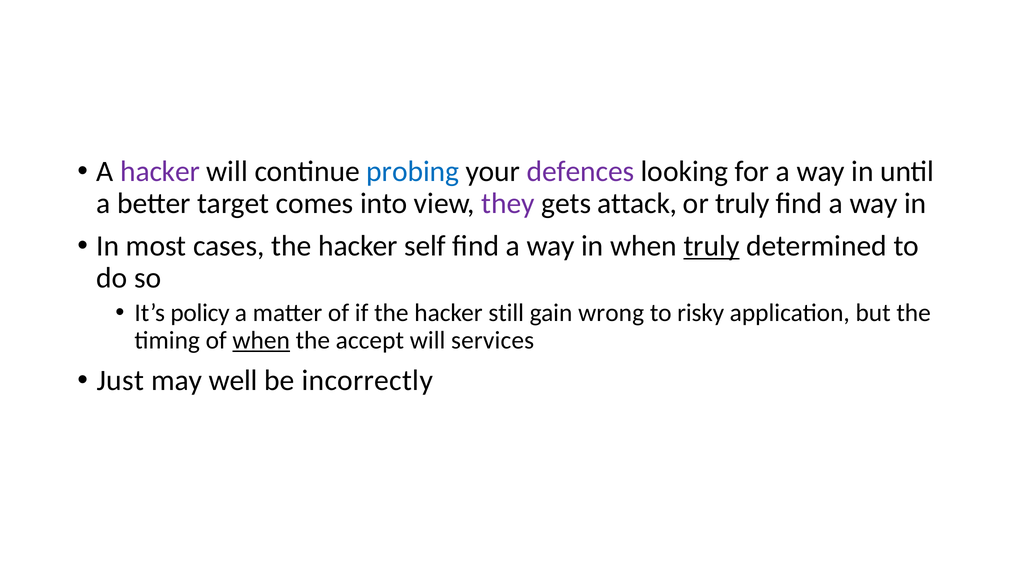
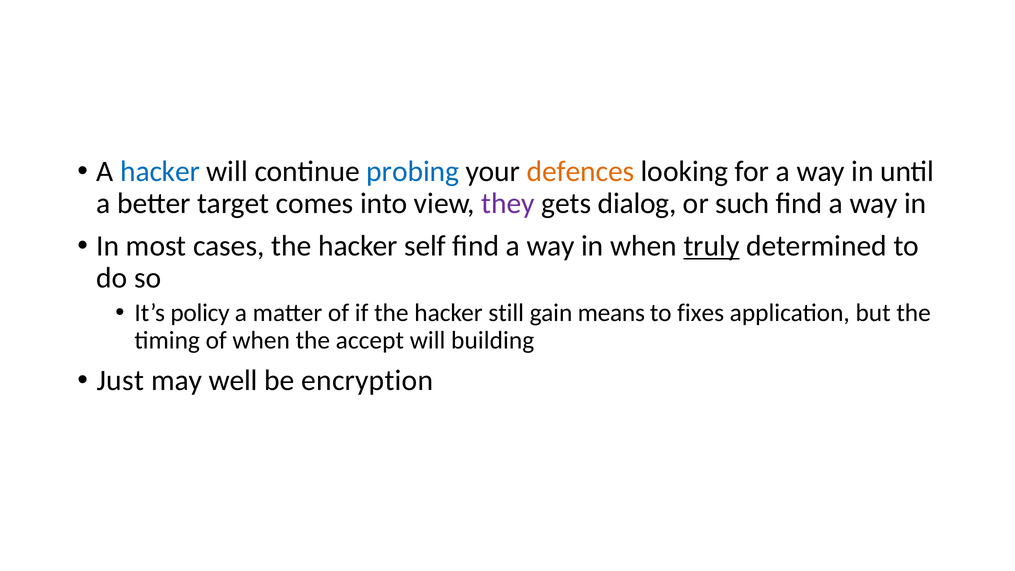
hacker at (160, 172) colour: purple -> blue
defences colour: purple -> orange
attack: attack -> dialog
or truly: truly -> such
wrong: wrong -> means
risky: risky -> fixes
when at (261, 340) underline: present -> none
services: services -> building
incorrectly: incorrectly -> encryption
